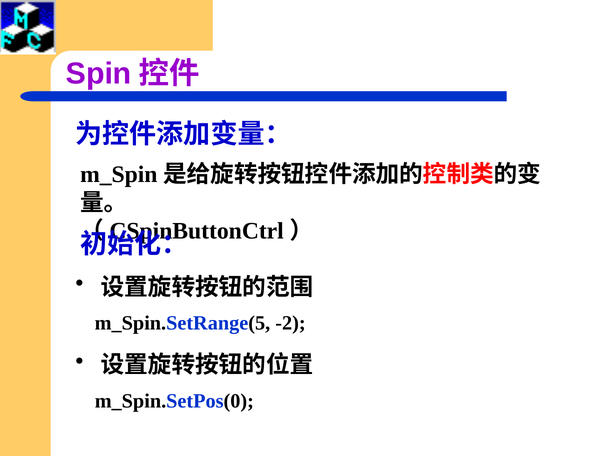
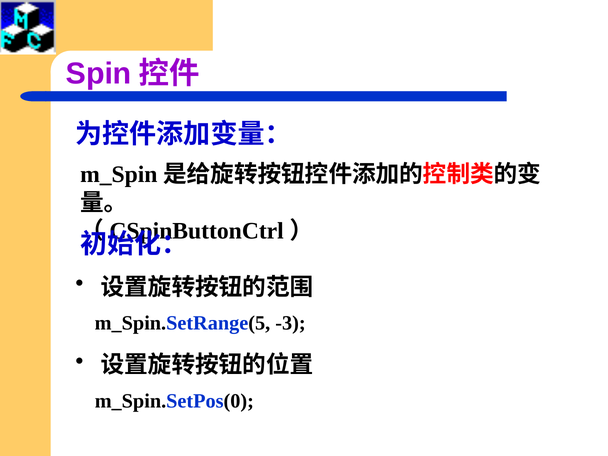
-2: -2 -> -3
